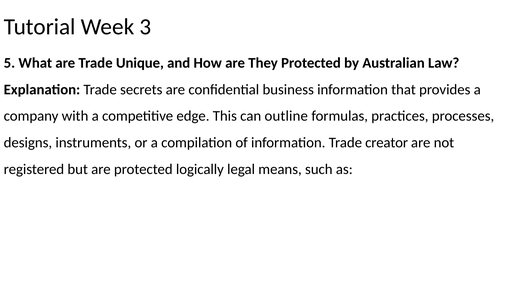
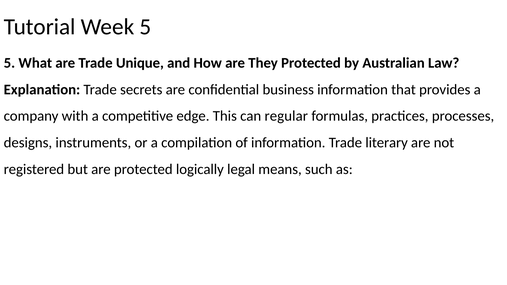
Week 3: 3 -> 5
outline: outline -> regular
creator: creator -> literary
